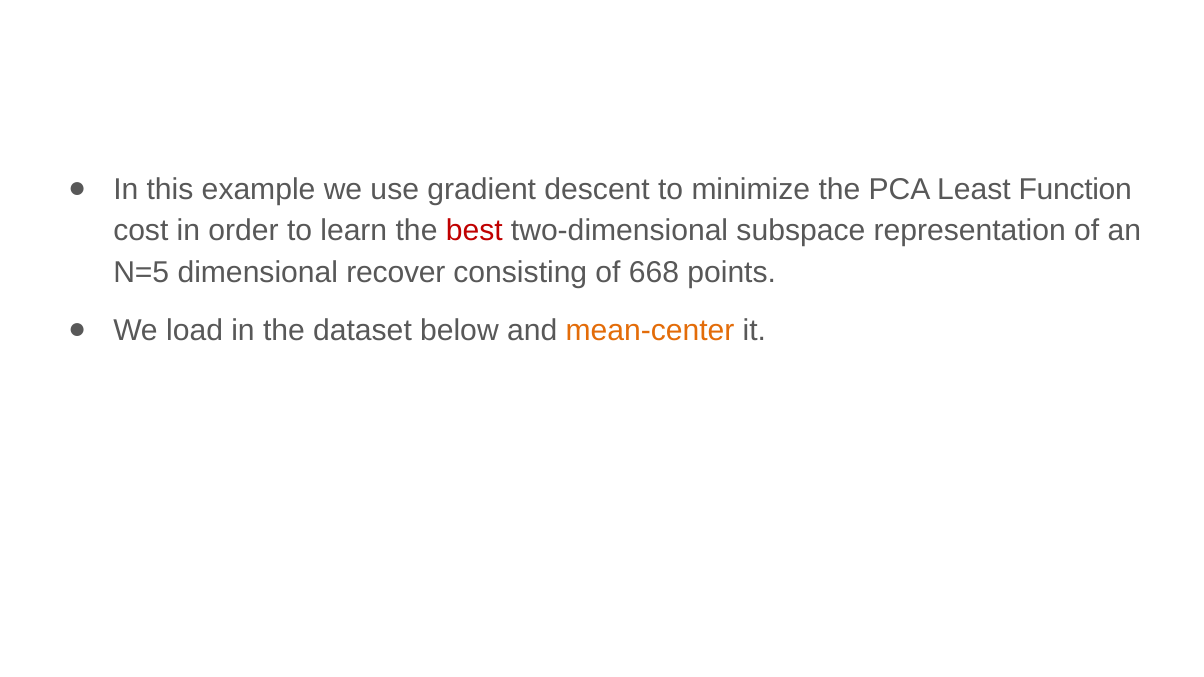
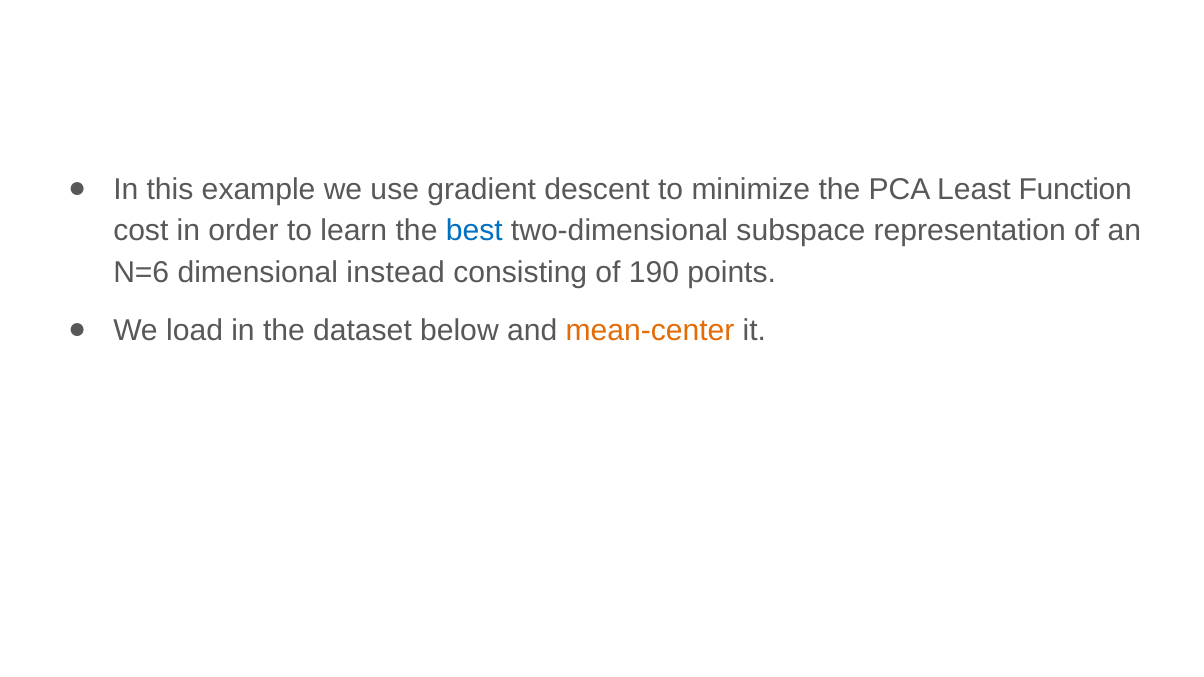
best colour: red -> blue
N=5: N=5 -> N=6
recover: recover -> instead
668: 668 -> 190
